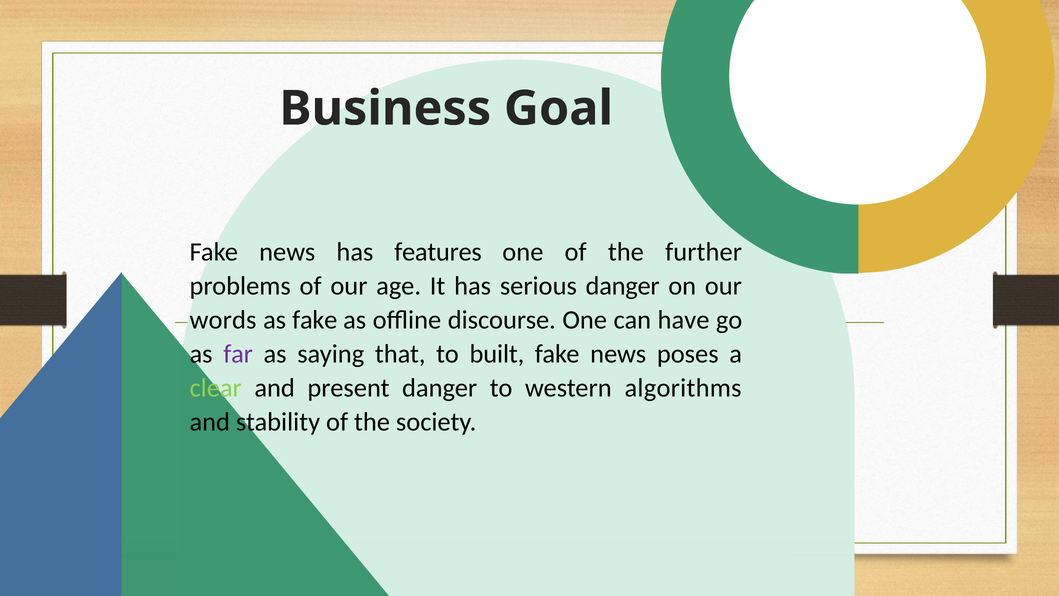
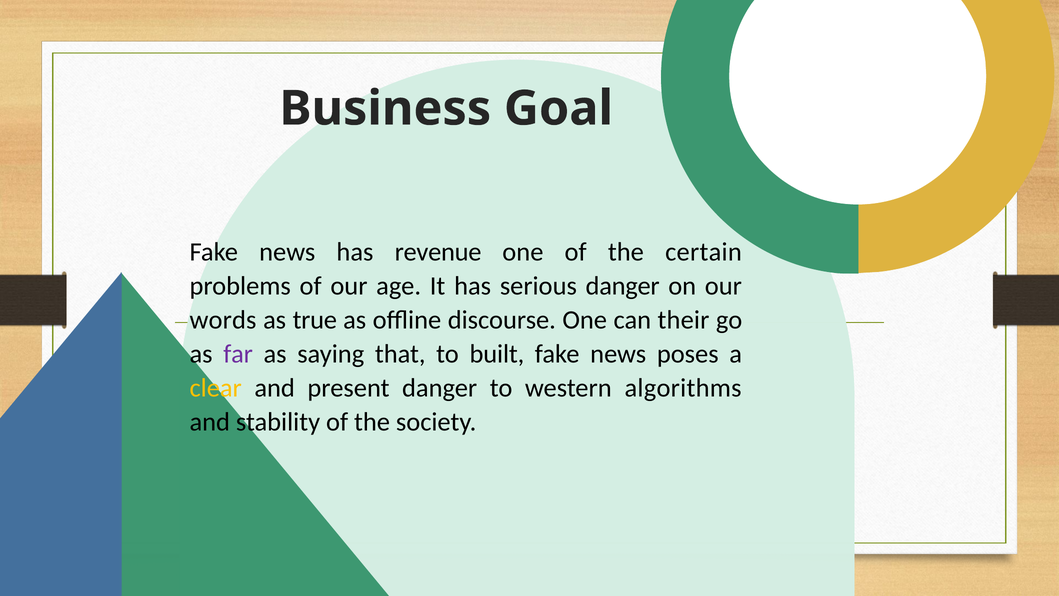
features: features -> revenue
further: further -> certain
as fake: fake -> true
have: have -> their
clear colour: light green -> yellow
